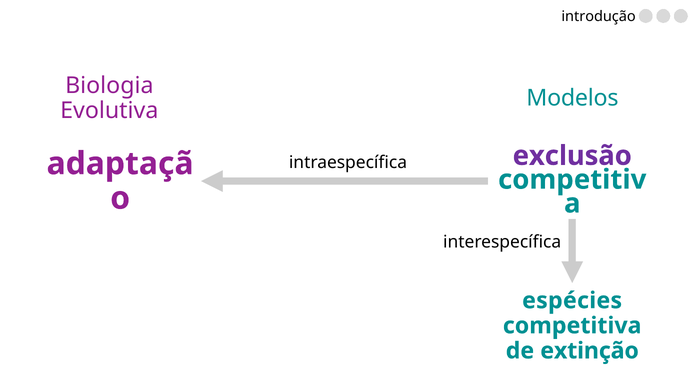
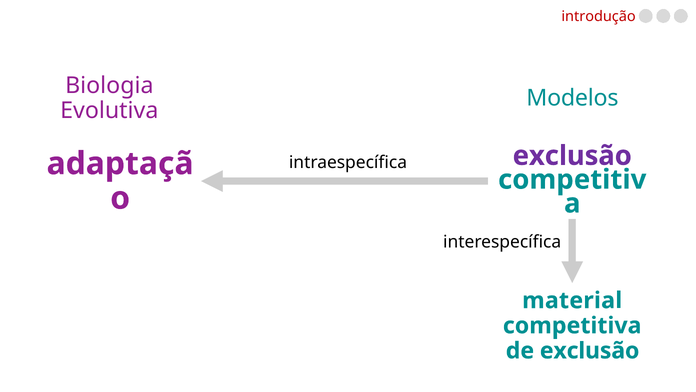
introdução colour: black -> red
espécies: espécies -> material
de extinção: extinção -> exclusão
